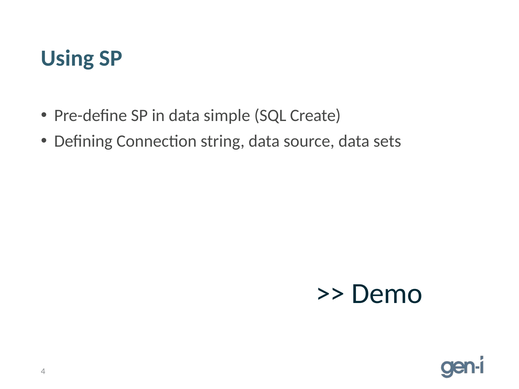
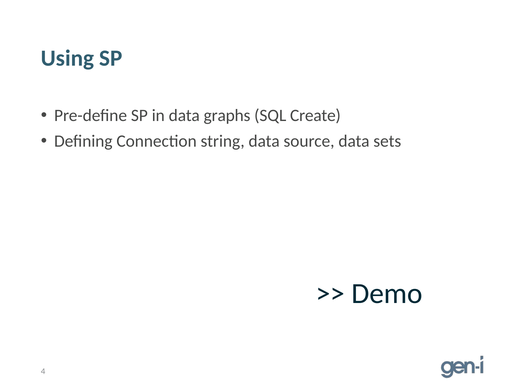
simple: simple -> graphs
